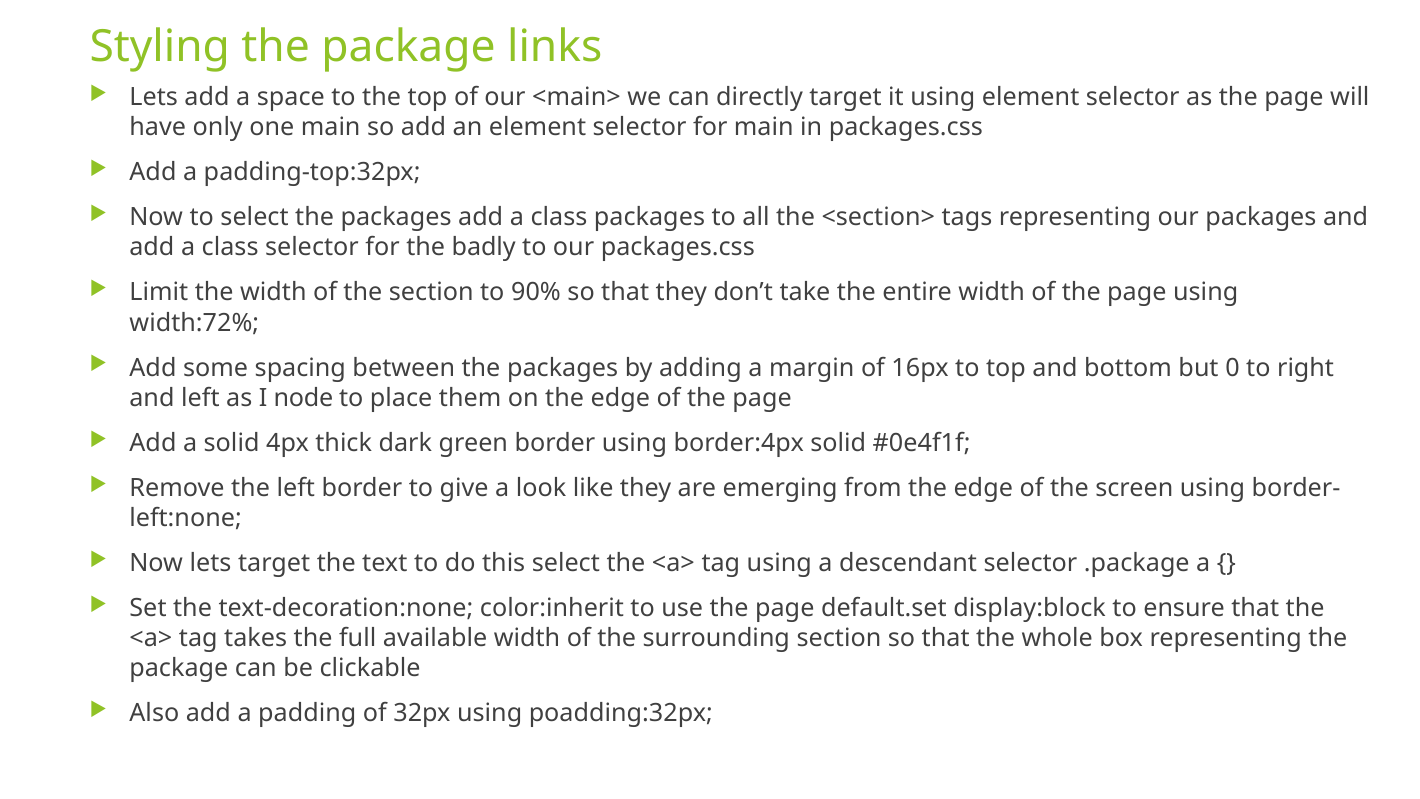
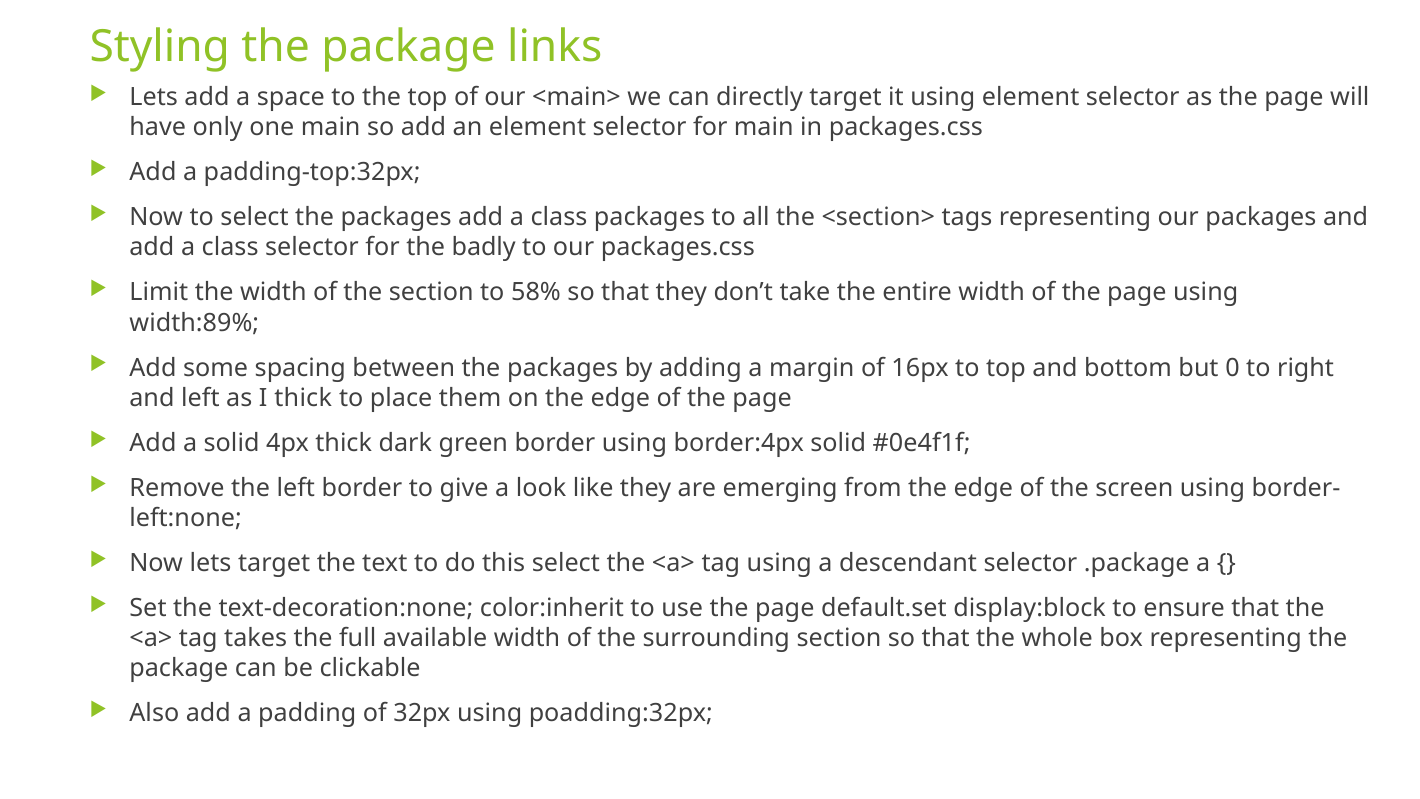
90%: 90% -> 58%
width:72%: width:72% -> width:89%
I node: node -> thick
